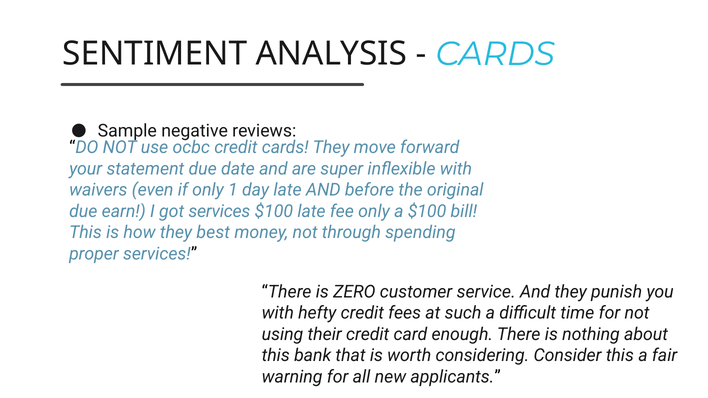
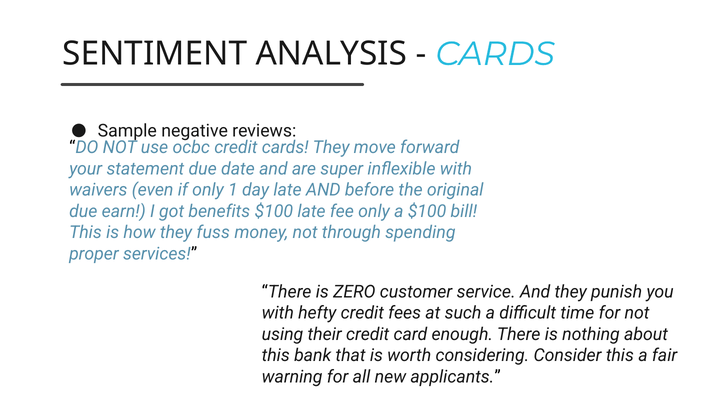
got services: services -> benefits
best: best -> fuss
